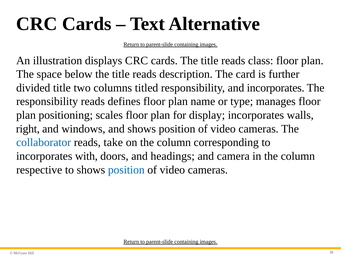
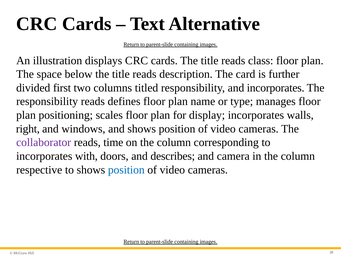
divided title: title -> first
collaborator colour: blue -> purple
take: take -> time
headings: headings -> describes
